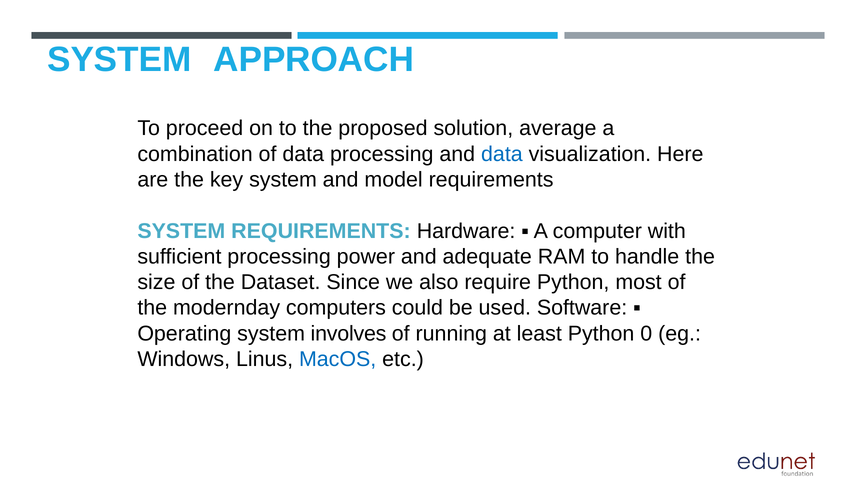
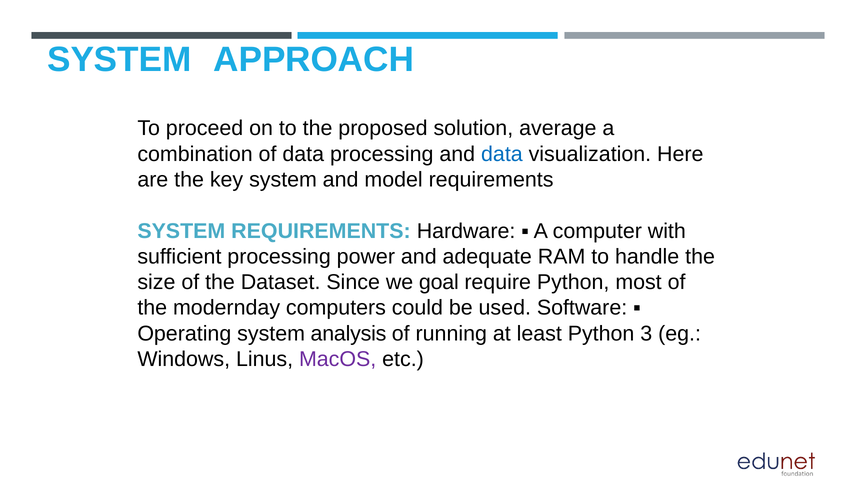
also: also -> goal
involves: involves -> analysis
0: 0 -> 3
MacOS colour: blue -> purple
